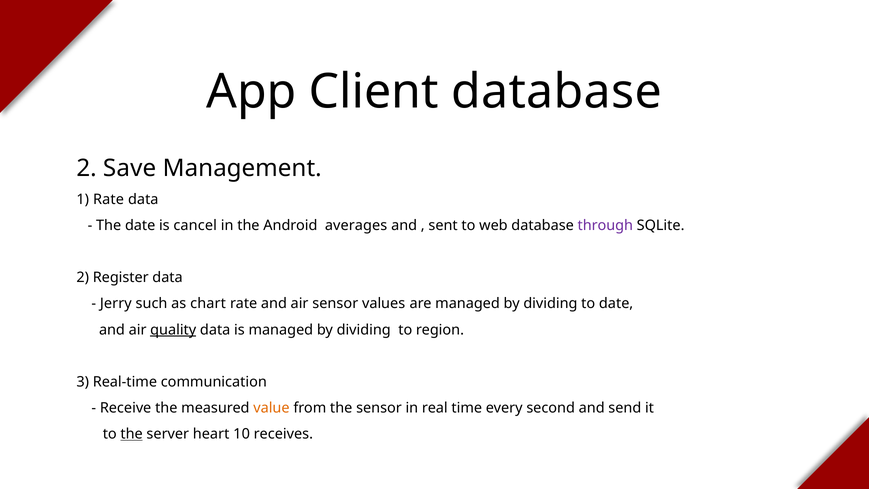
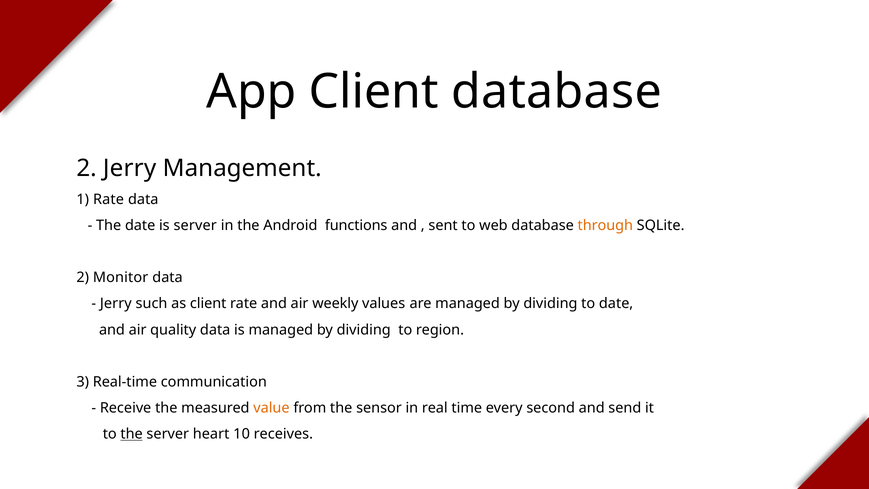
2 Save: Save -> Jerry
is cancel: cancel -> server
averages: averages -> functions
through colour: purple -> orange
Register: Register -> Monitor
as chart: chart -> client
air sensor: sensor -> weekly
quality underline: present -> none
